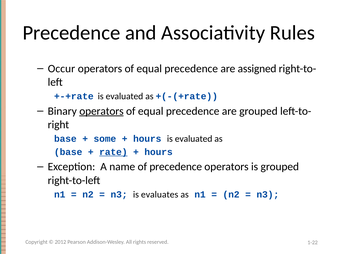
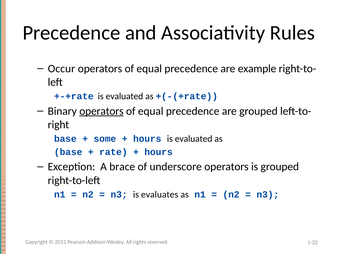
assigned: assigned -> example
rate underline: present -> none
name: name -> brace
of precedence: precedence -> underscore
